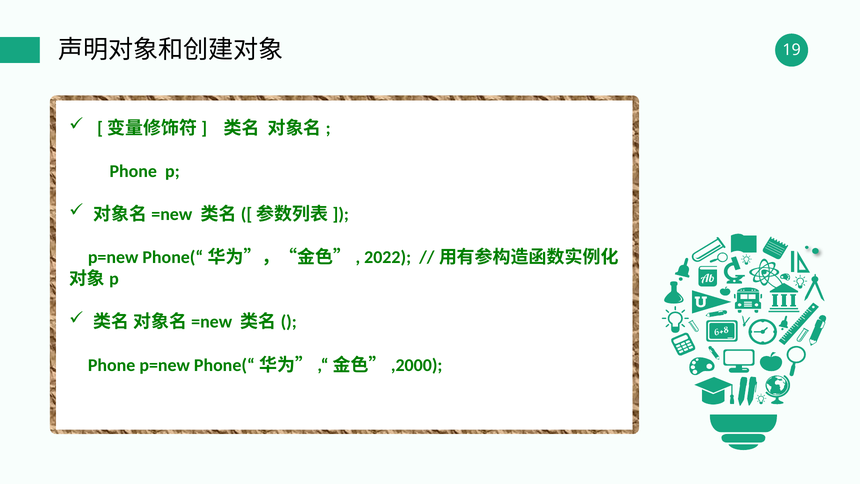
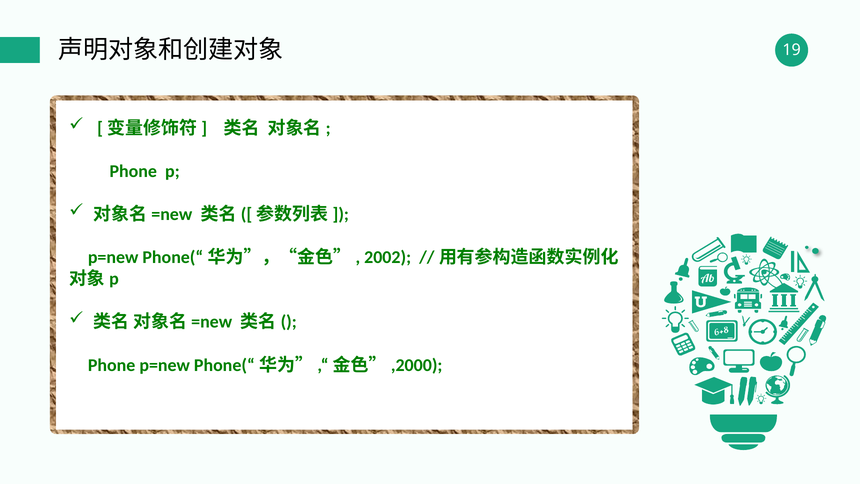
2022: 2022 -> 2002
